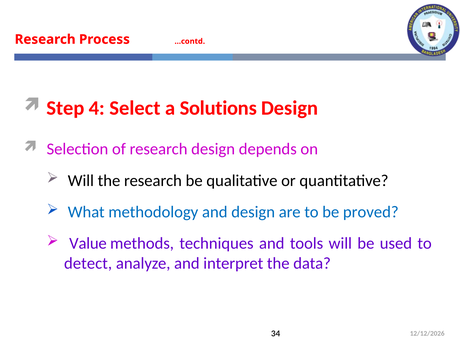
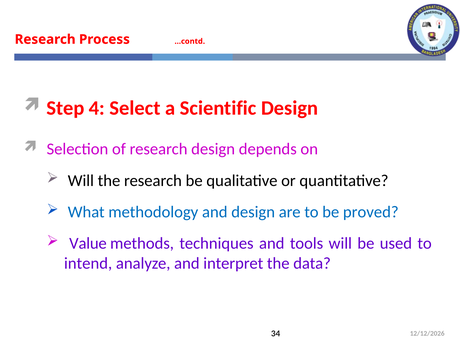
Solutions: Solutions -> Scientific
detect: detect -> intend
